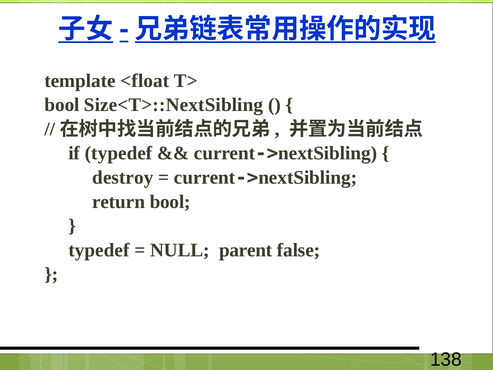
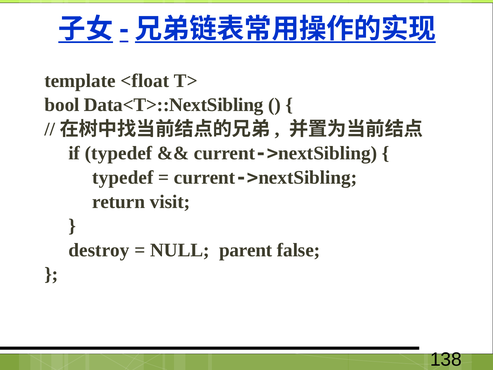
Size<T>::NextSibling: Size<T>::NextSibling -> Data<T>::NextSibling
destroy at (123, 177): destroy -> typedef
return bool: bool -> visit
typedef at (99, 250): typedef -> destroy
